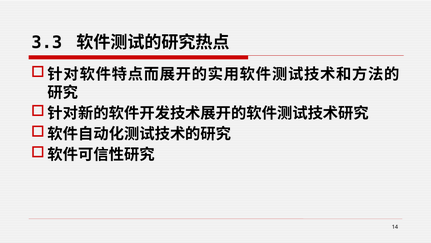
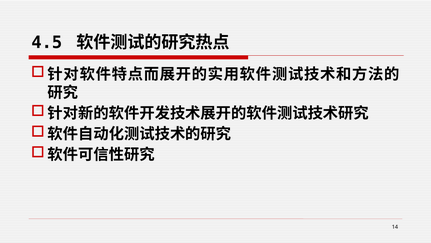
3.3: 3.3 -> 4.5
